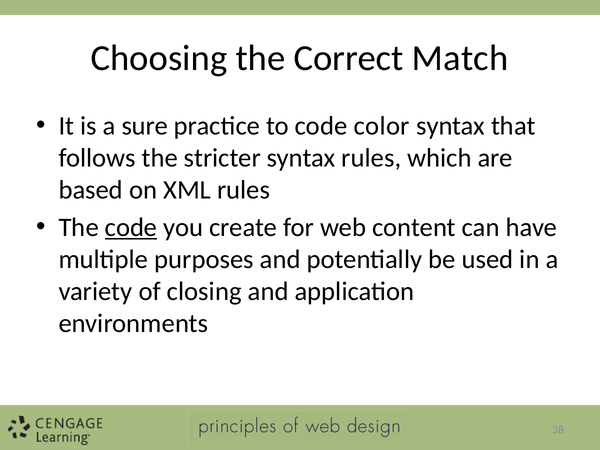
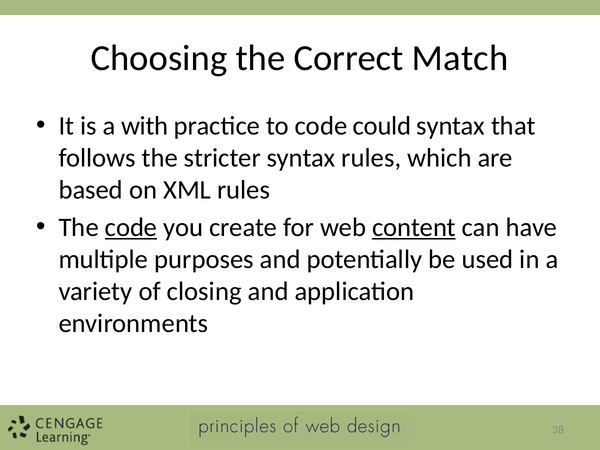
sure: sure -> with
color: color -> could
content underline: none -> present
